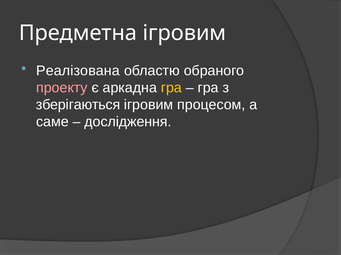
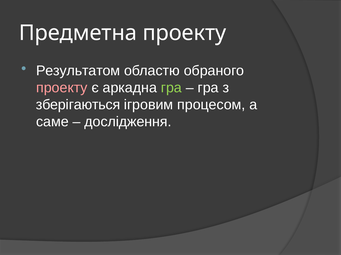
Предметна ігровим: ігровим -> проекту
Реалізована: Реалізована -> Результатом
гра at (171, 88) colour: yellow -> light green
